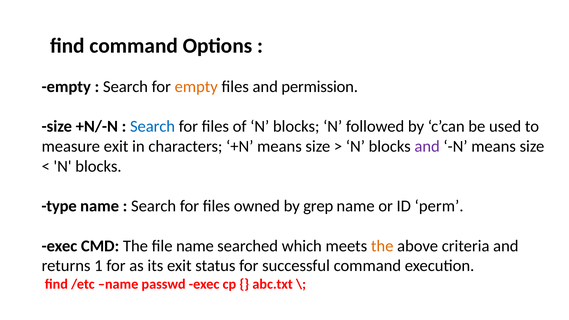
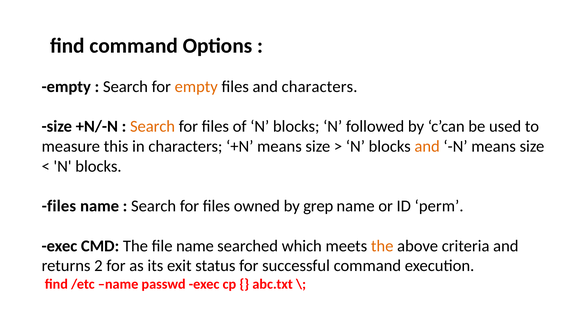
and permission: permission -> characters
Search at (153, 126) colour: blue -> orange
measure exit: exit -> this
and at (427, 146) colour: purple -> orange
type at (59, 206): type -> files
1: 1 -> 2
